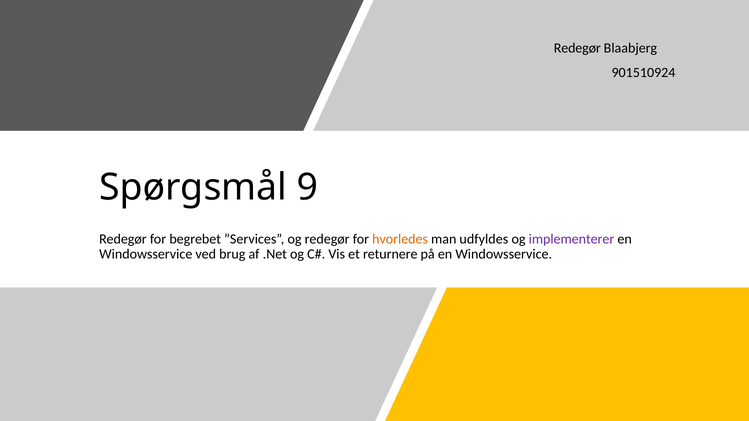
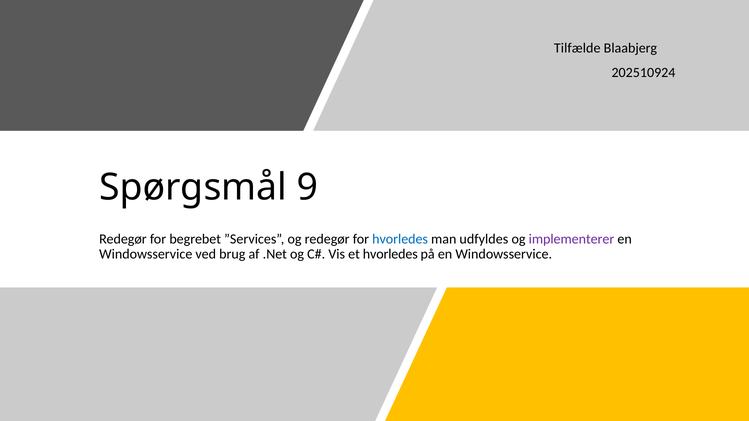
Redegør at (577, 48): Redegør -> Tilfælde
901510924: 901510924 -> 202510924
hvorledes at (400, 239) colour: orange -> blue
et returnere: returnere -> hvorledes
